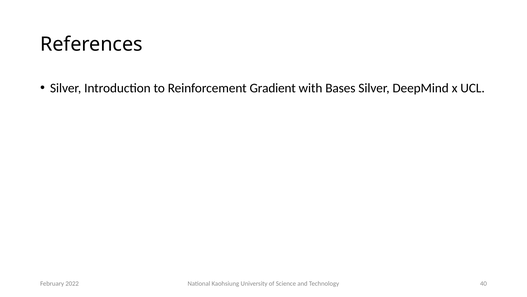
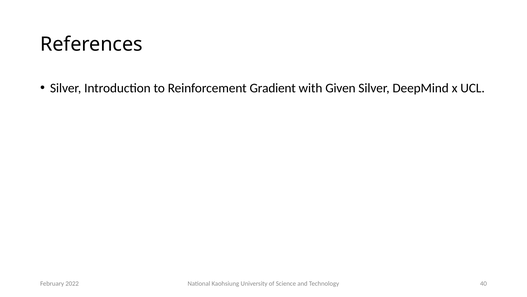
Bases: Bases -> Given
